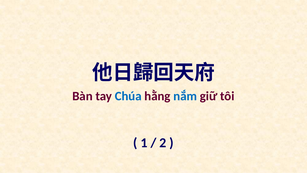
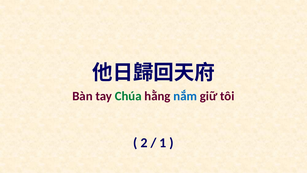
Chúa colour: blue -> green
1: 1 -> 2
2: 2 -> 1
